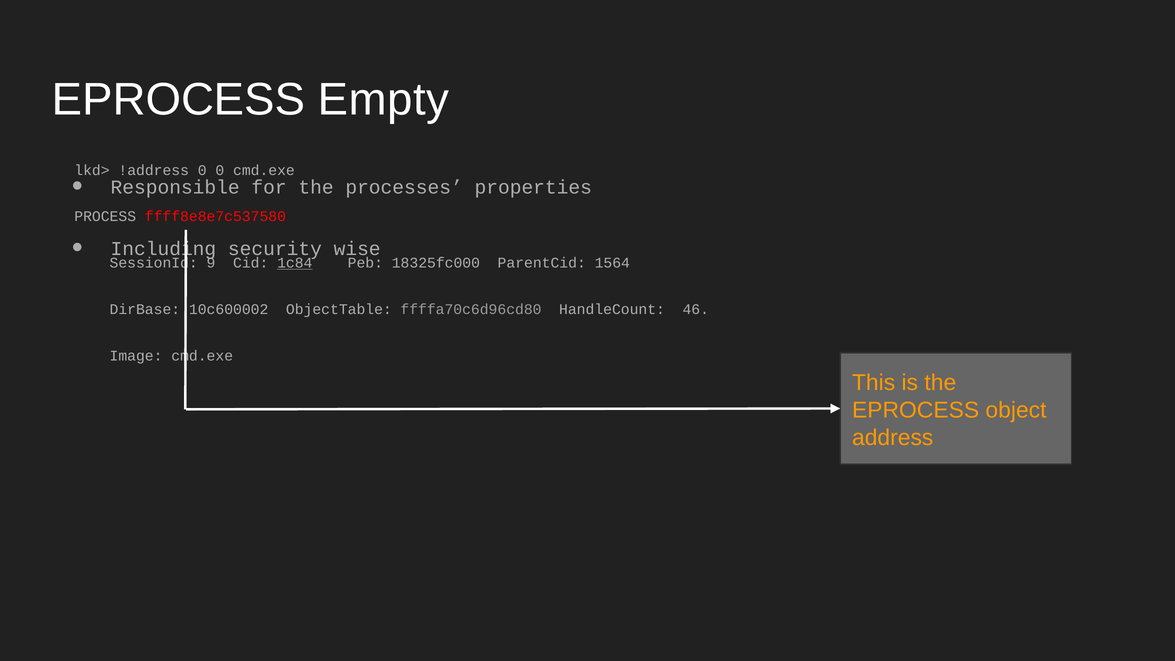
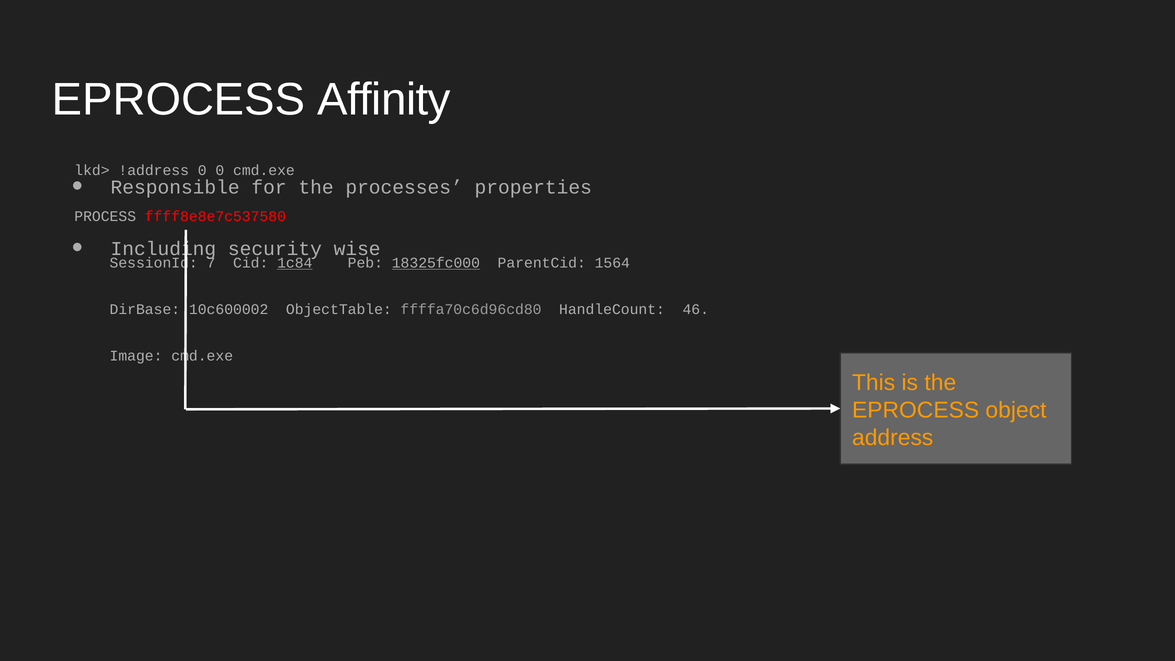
Empty: Empty -> Affinity
9: 9 -> 7
18325fc000 underline: none -> present
